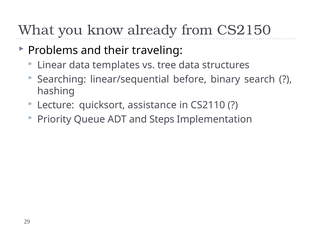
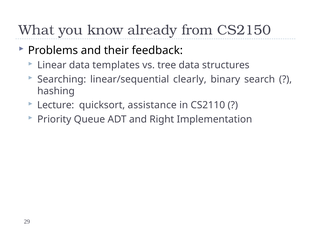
traveling: traveling -> feedback
before: before -> clearly
Steps: Steps -> Right
